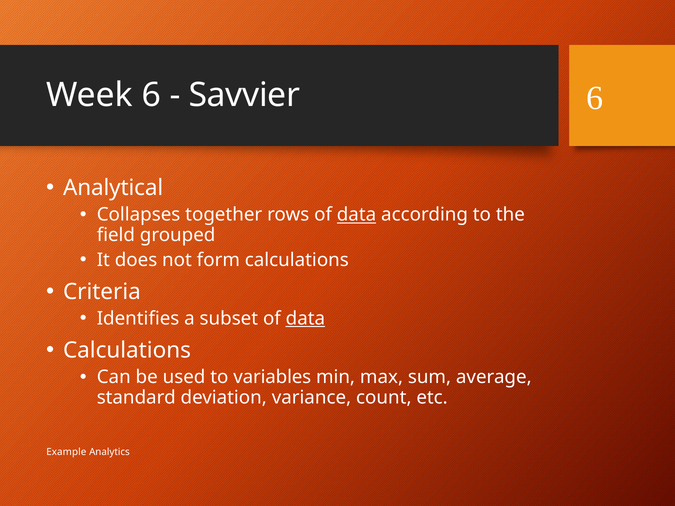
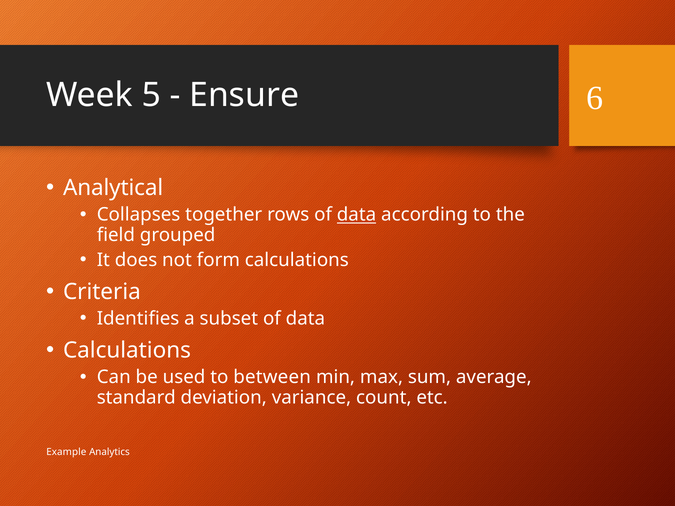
Week 6: 6 -> 5
Savvier: Savvier -> Ensure
data at (305, 319) underline: present -> none
variables: variables -> between
